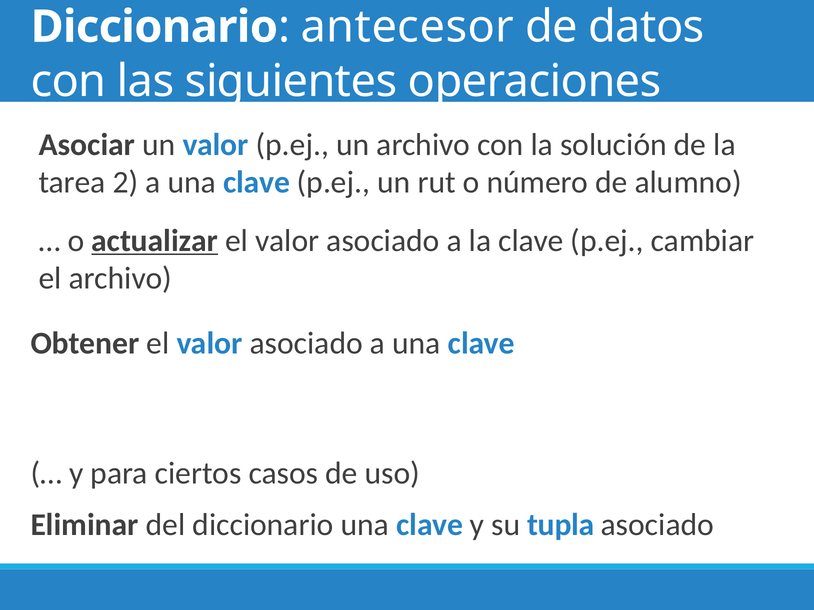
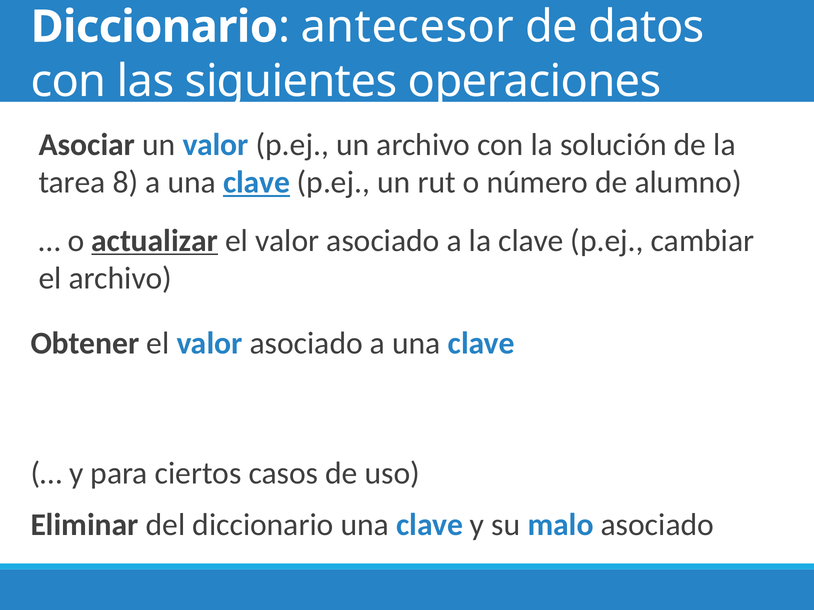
2: 2 -> 8
clave at (257, 183) underline: none -> present
tupla: tupla -> malo
